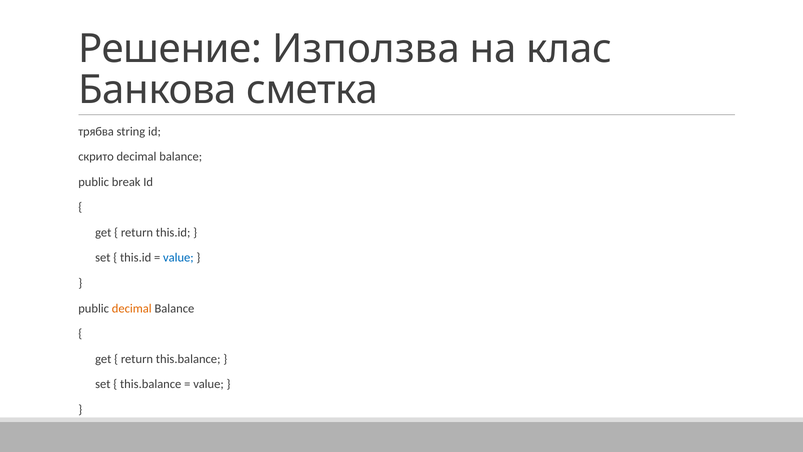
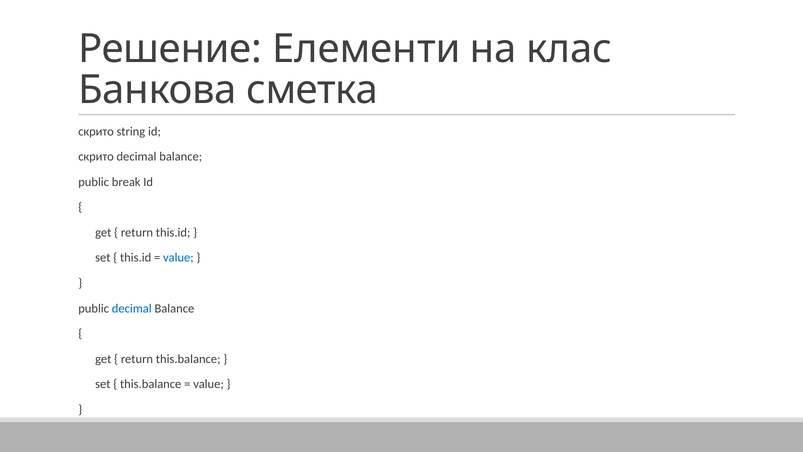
Използва: Използва -> Елементи
трябва at (96, 131): трябва -> скрито
decimal at (132, 308) colour: orange -> blue
